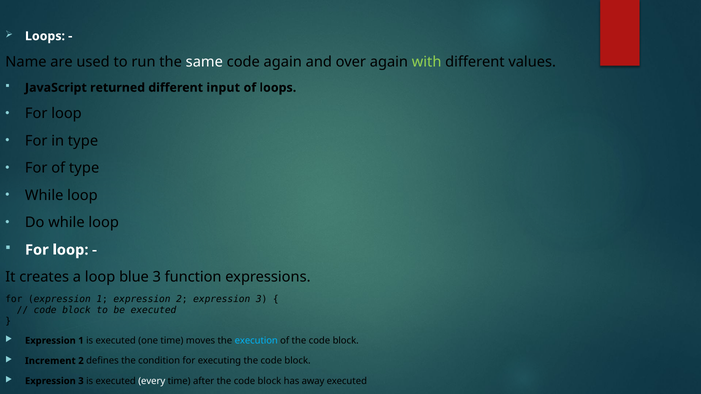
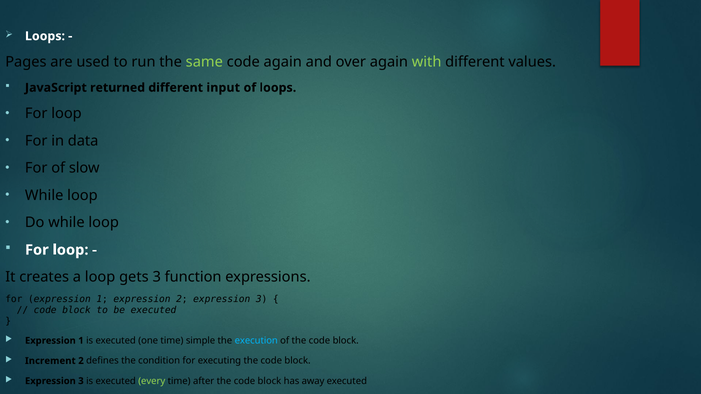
Name: Name -> Pages
same colour: white -> light green
in type: type -> data
of type: type -> slow
blue: blue -> gets
moves: moves -> simple
every colour: white -> light green
